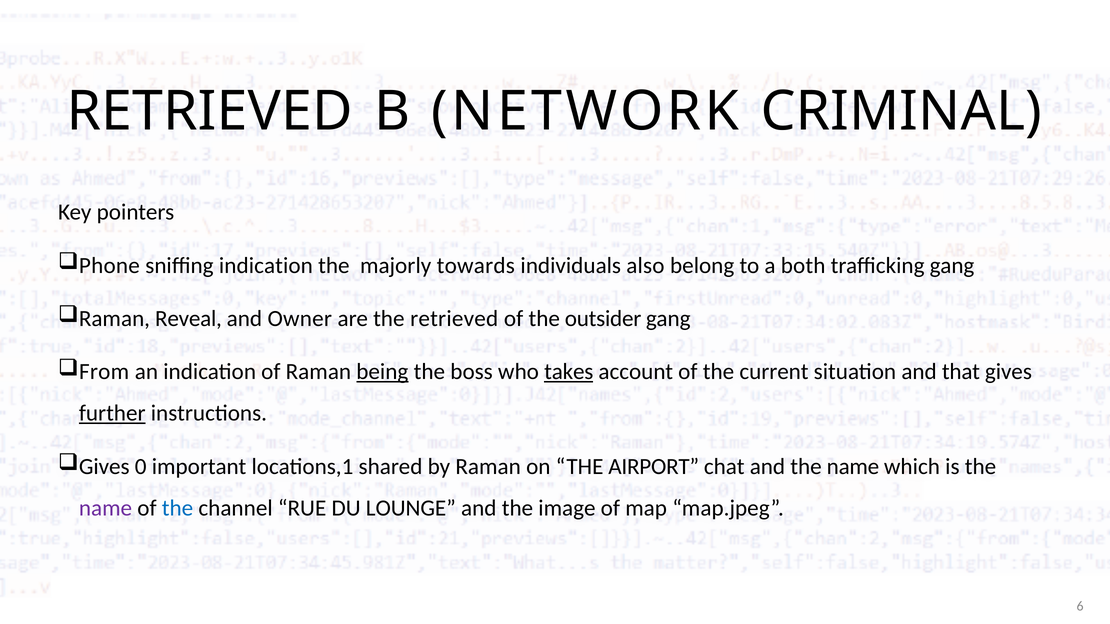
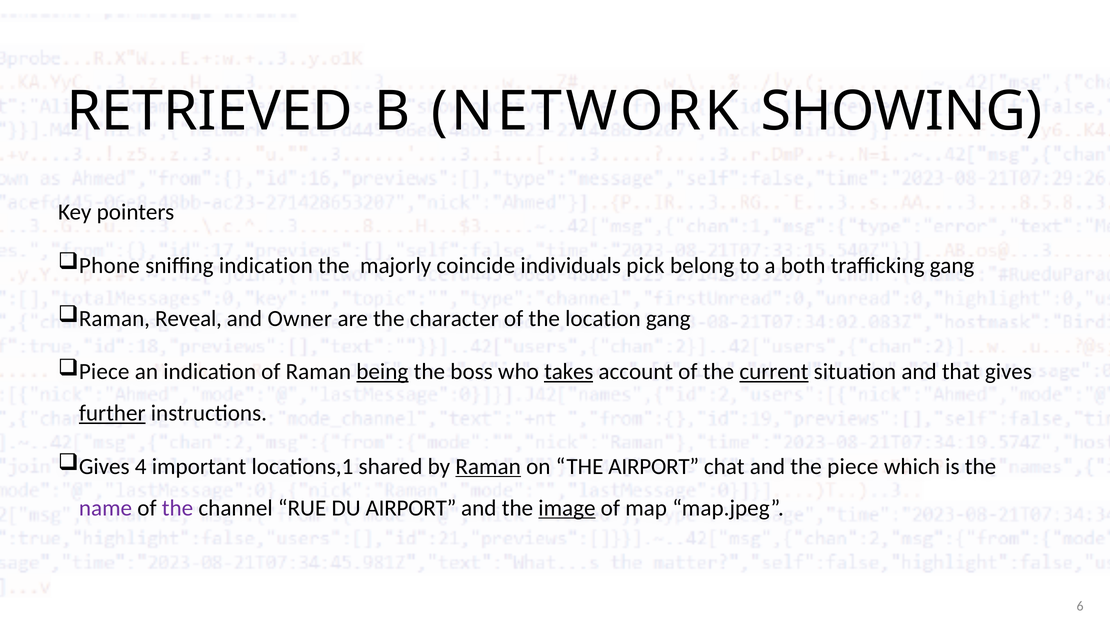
CRIMINAL: CRIMINAL -> SHOWING
towards: towards -> coincide
also: also -> pick
the retrieved: retrieved -> character
outsider: outsider -> location
From at (104, 372): From -> Piece
current underline: none -> present
0: 0 -> 4
Raman at (488, 467) underline: none -> present
and the name: name -> piece
the at (178, 508) colour: blue -> purple
DU LOUNGE: LOUNGE -> AIRPORT
image underline: none -> present
